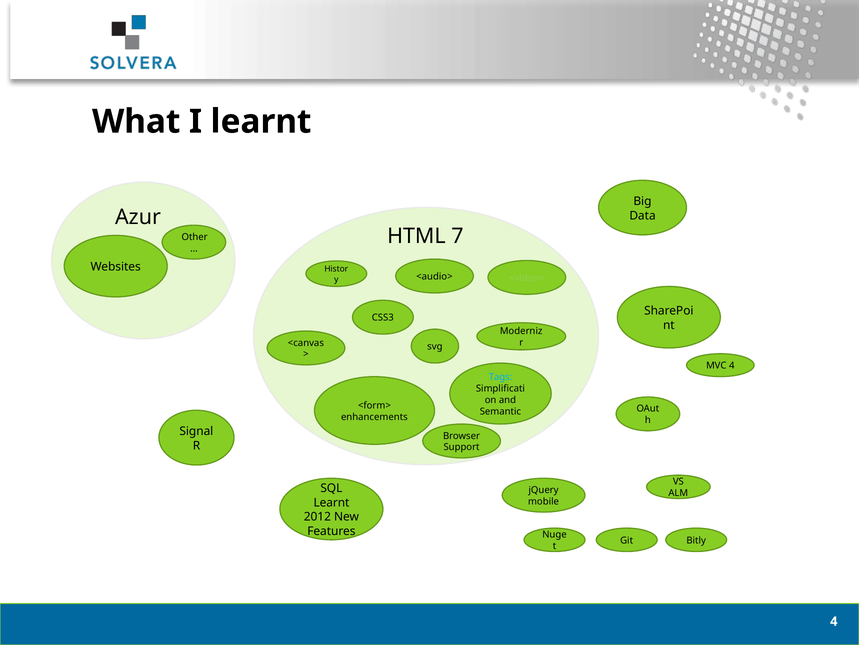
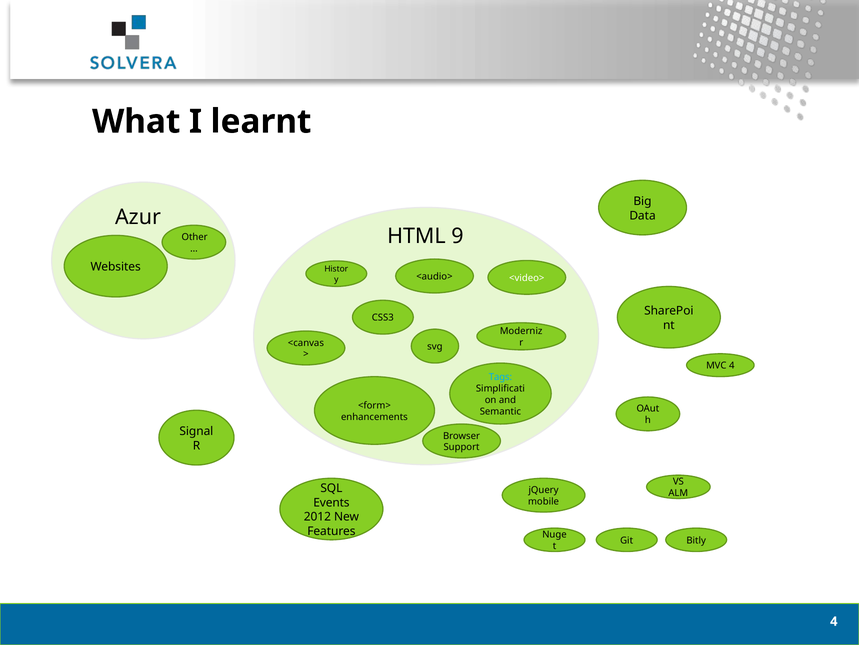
7: 7 -> 9
<video> colour: light green -> white
Learnt at (331, 502): Learnt -> Events
